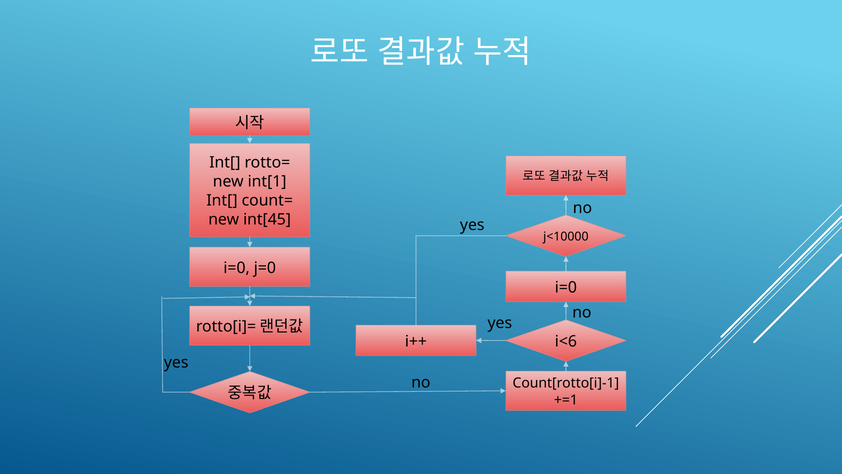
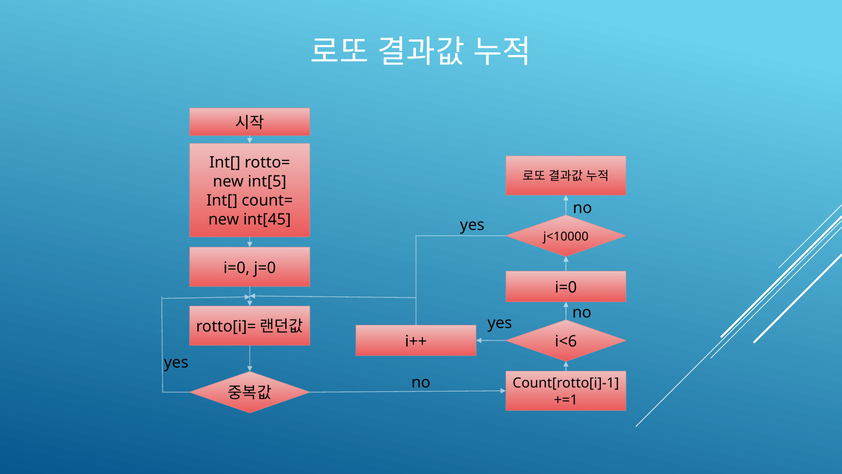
int[1: int[1 -> int[5
